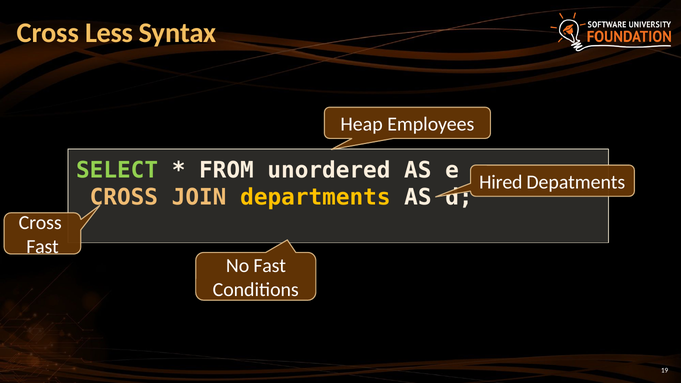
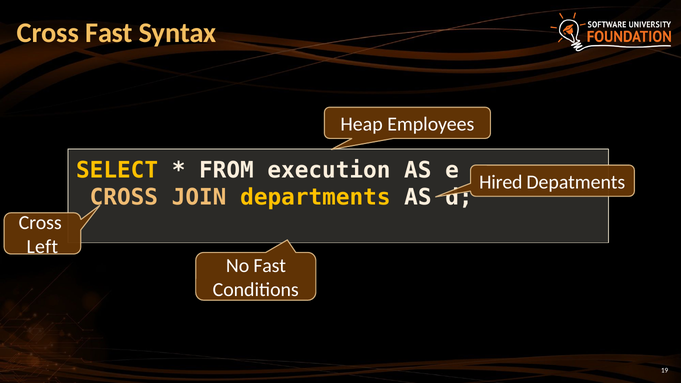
Cross Less: Less -> Fast
SELECT colour: light green -> yellow
unordered: unordered -> execution
Fast at (43, 247): Fast -> Left
